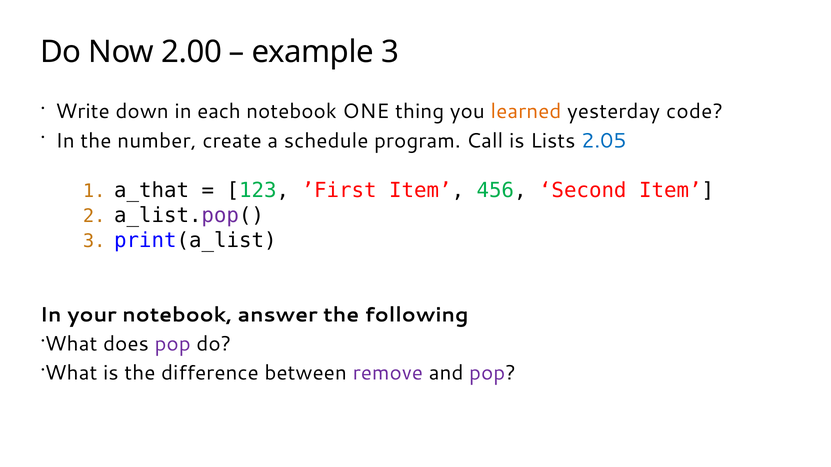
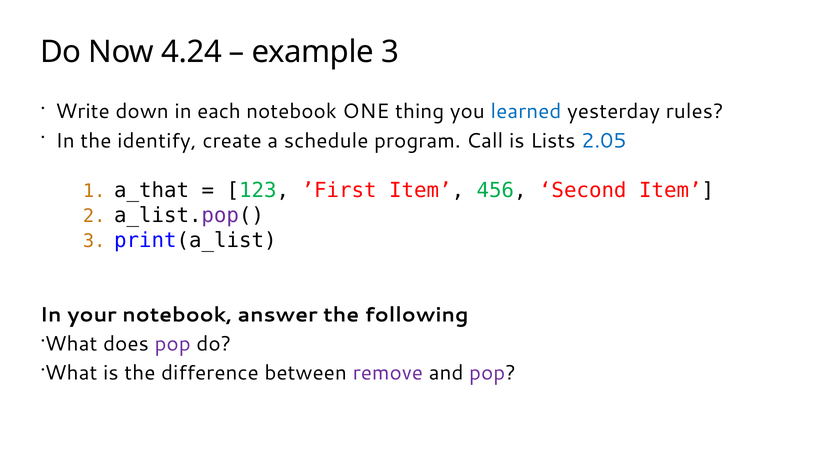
2.00: 2.00 -> 4.24
learned colour: orange -> blue
code: code -> rules
number: number -> identify
